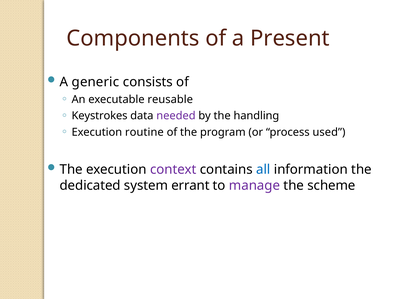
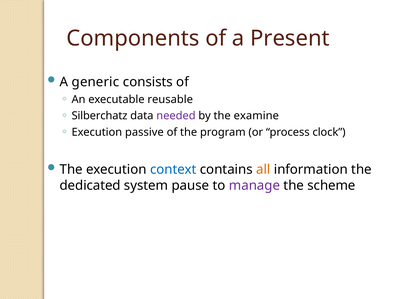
Keystrokes: Keystrokes -> Silberchatz
handling: handling -> examine
routine: routine -> passive
used: used -> clock
context colour: purple -> blue
all colour: blue -> orange
errant: errant -> pause
